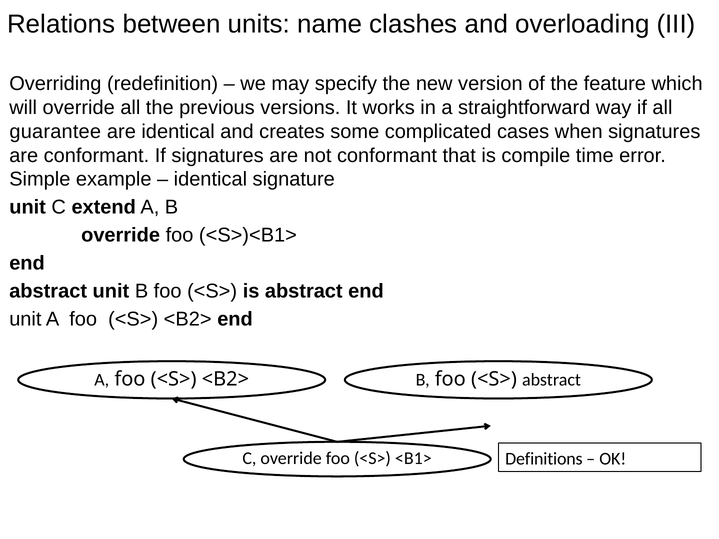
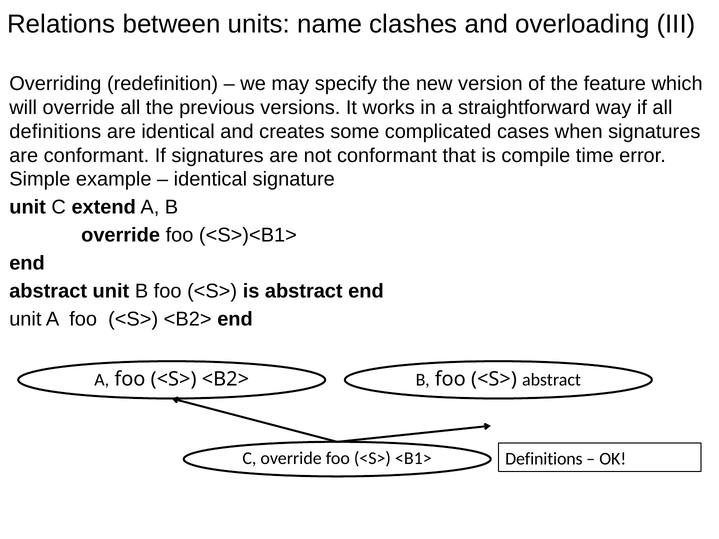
guarantee at (55, 132): guarantee -> definitions
